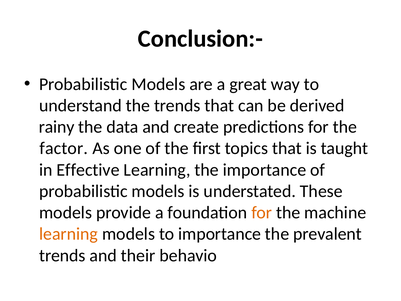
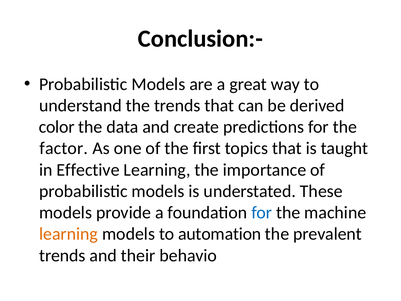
rainy: rainy -> color
for at (262, 212) colour: orange -> blue
to importance: importance -> automation
